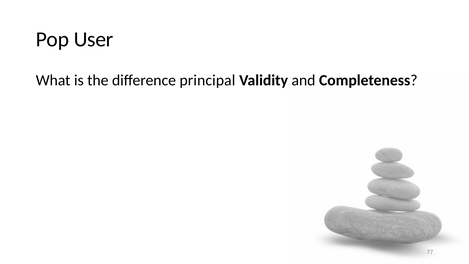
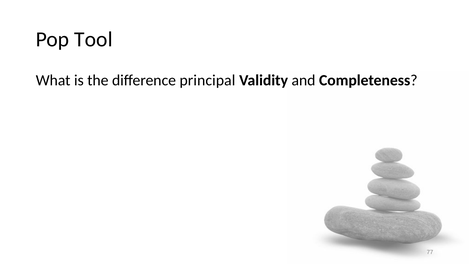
User: User -> Tool
